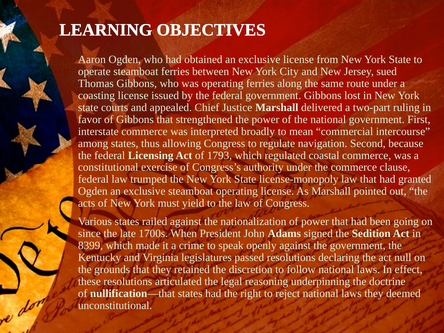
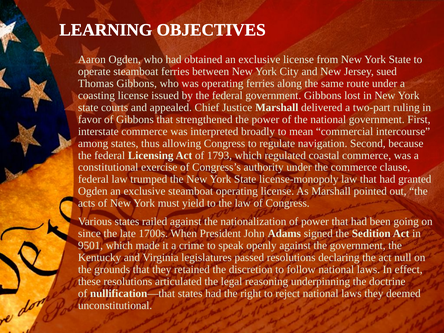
8399: 8399 -> 9501
